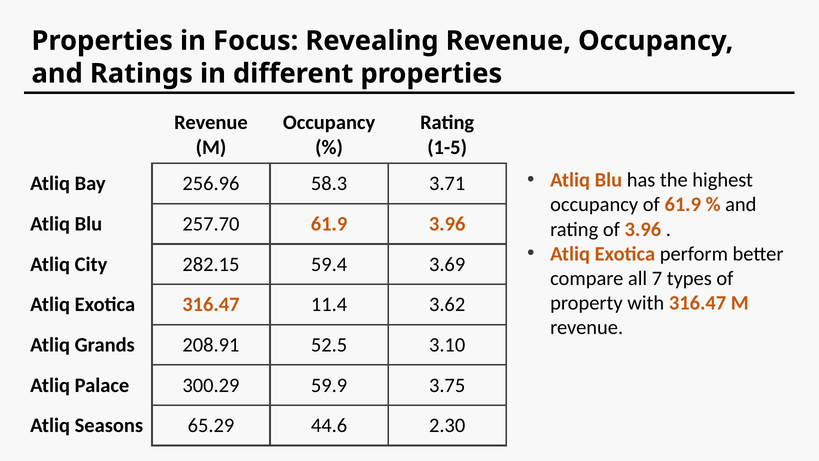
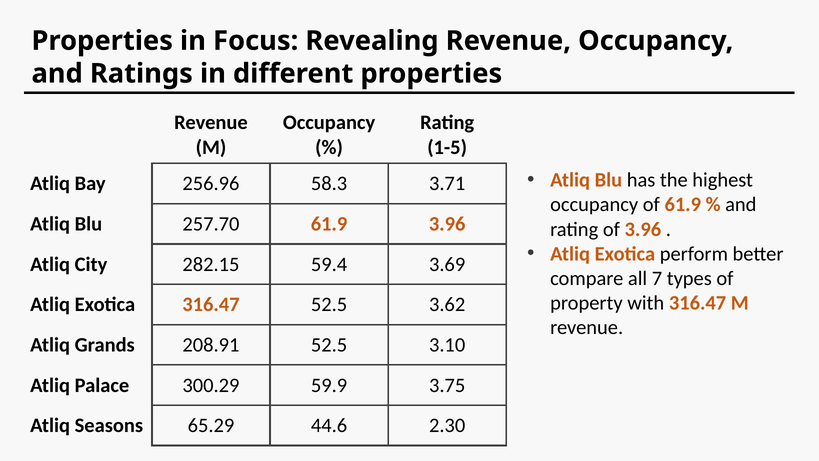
316.47 11.4: 11.4 -> 52.5
